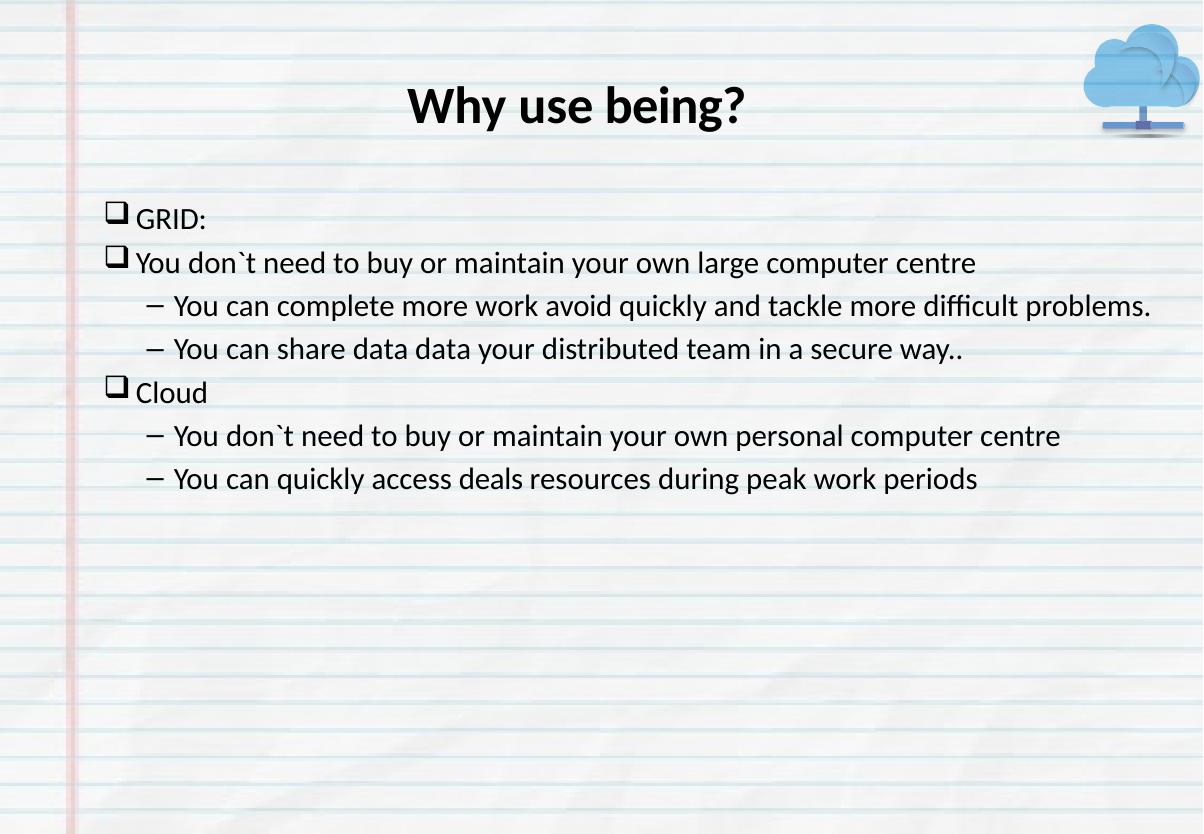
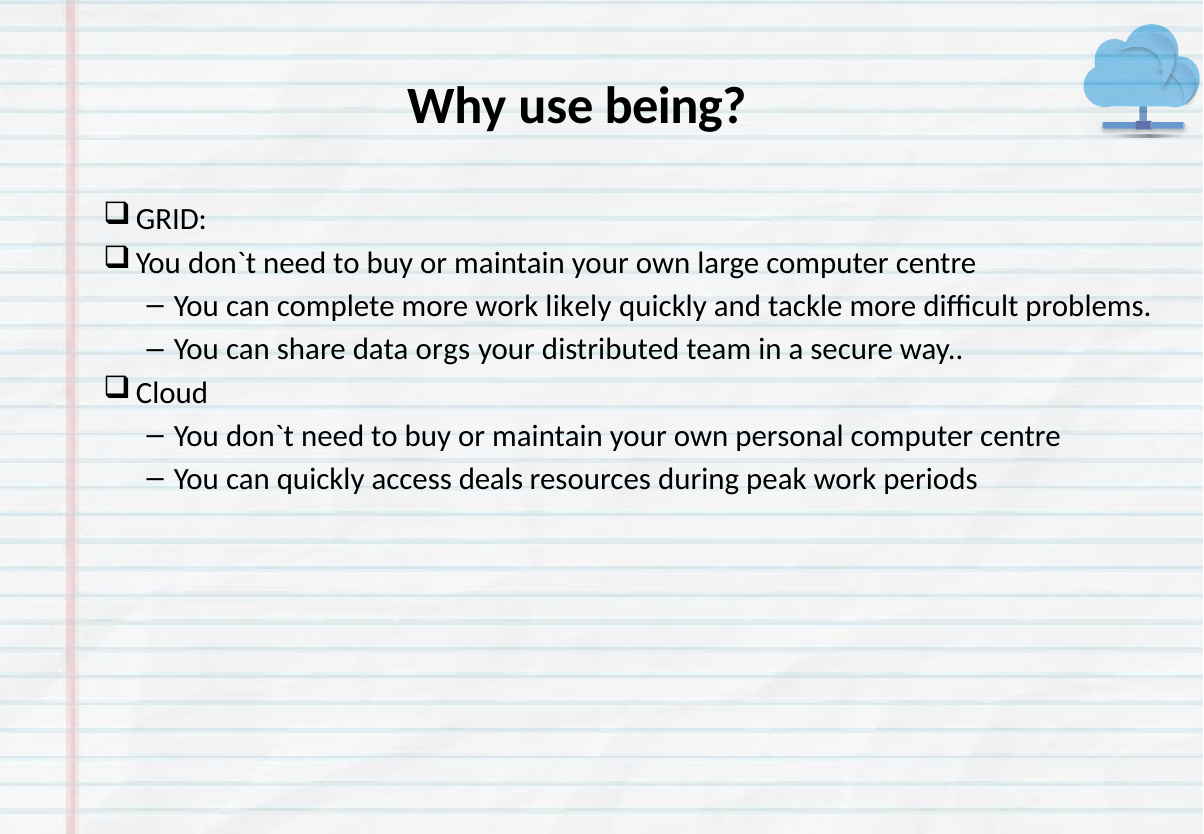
avoid: avoid -> likely
data data: data -> orgs
